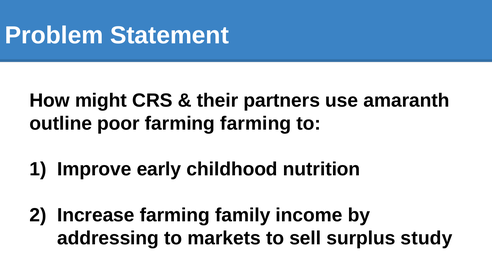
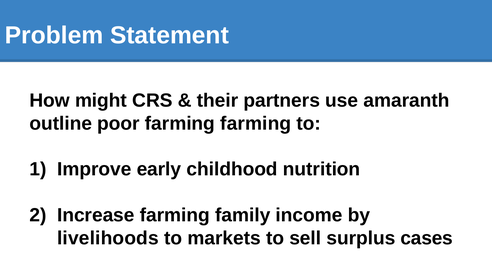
addressing: addressing -> livelihoods
study: study -> cases
